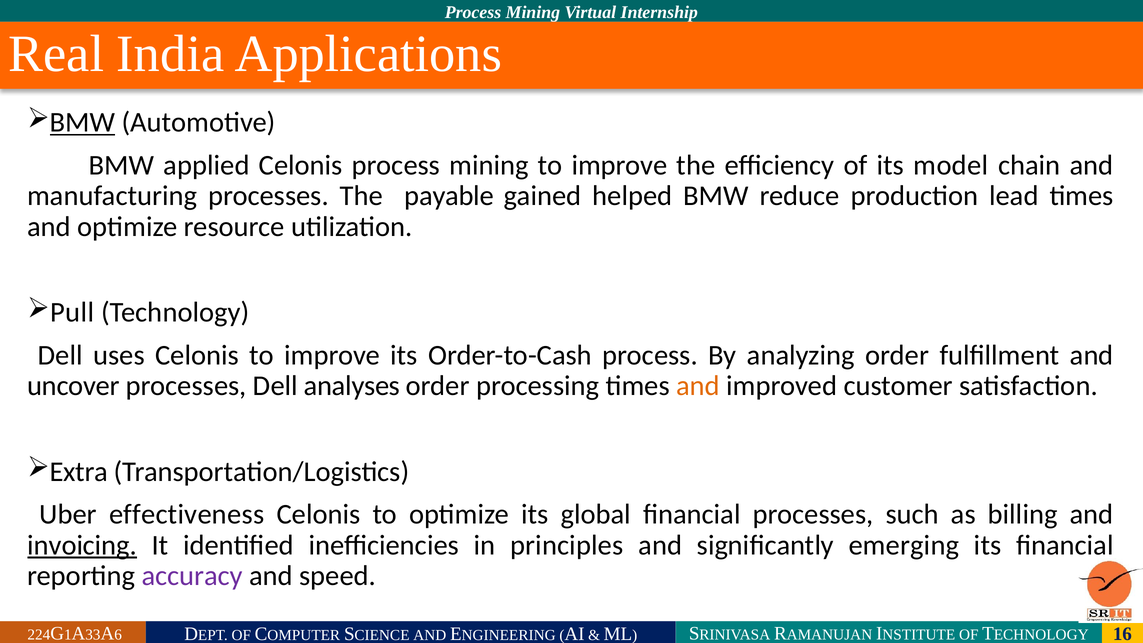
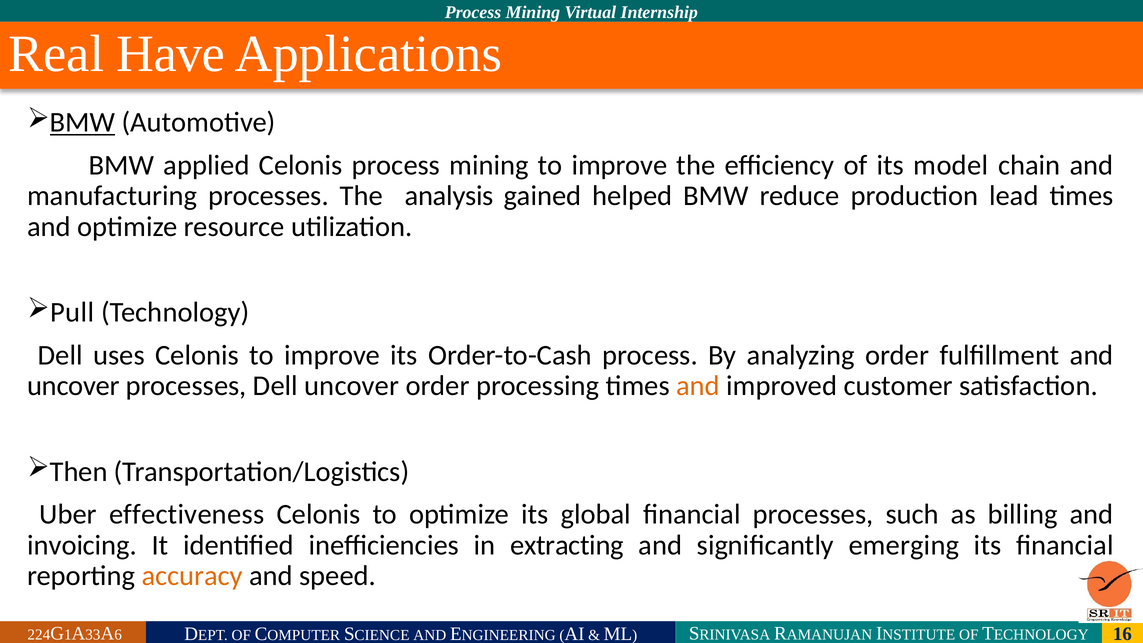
India: India -> Have
payable: payable -> analysis
Dell analyses: analyses -> uncover
Extra: Extra -> Then
invoicing underline: present -> none
principles: principles -> extracting
accuracy colour: purple -> orange
